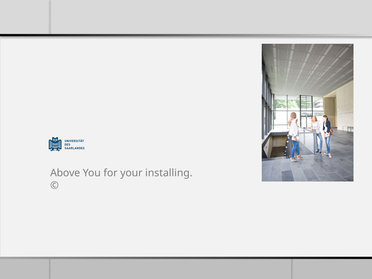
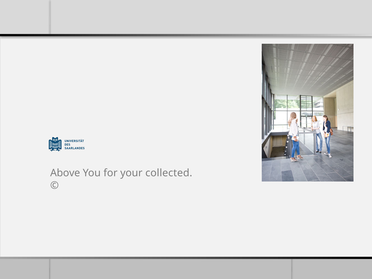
installing: installing -> collected
